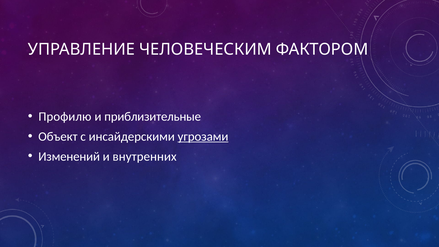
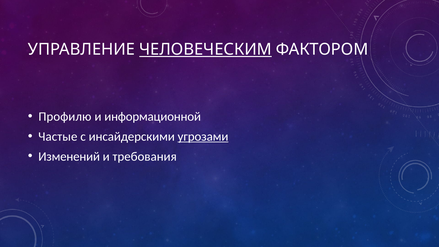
ЧЕЛОВЕЧЕСКИМ underline: none -> present
приблизительные: приблизительные -> информационной
Объект: Объект -> Частые
внутренних: внутренних -> требования
